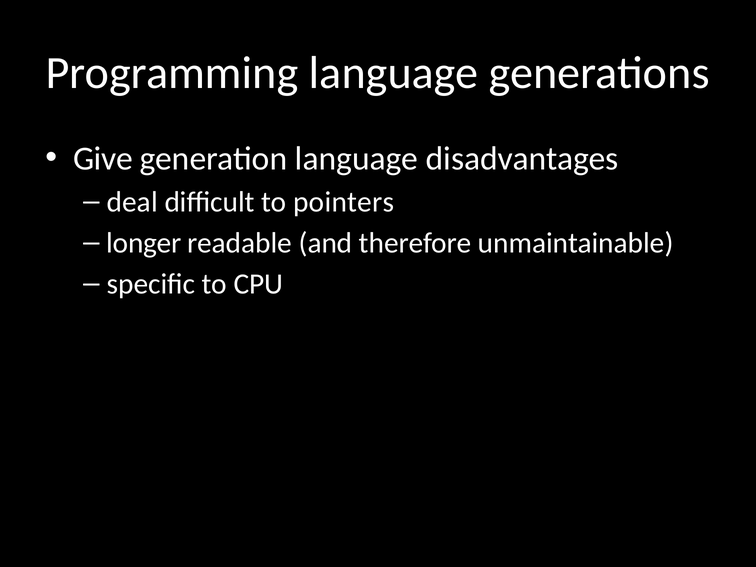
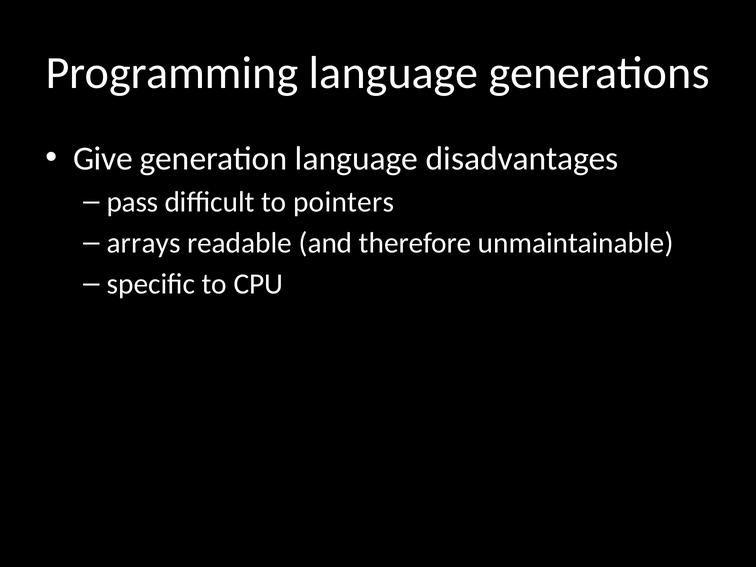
deal: deal -> pass
longer: longer -> arrays
